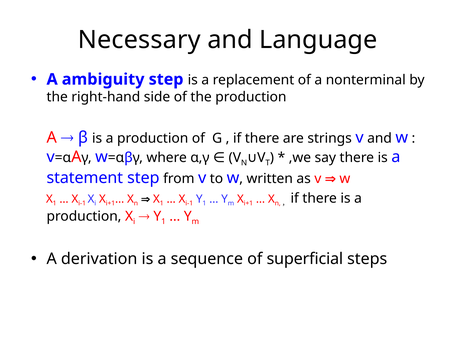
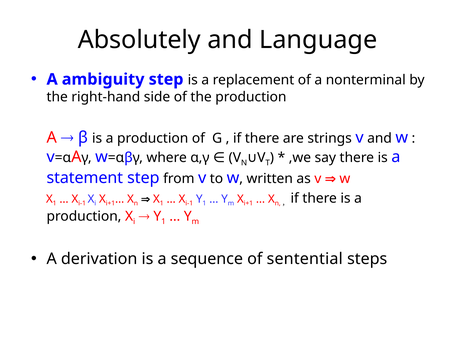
Necessary: Necessary -> Absolutely
superficial: superficial -> sentential
